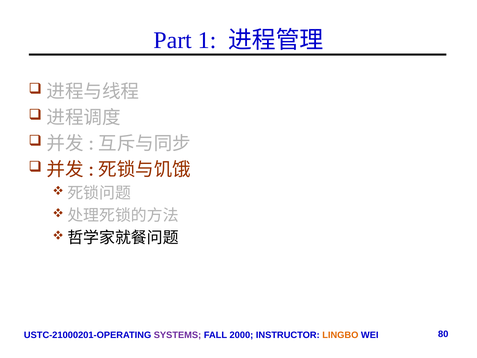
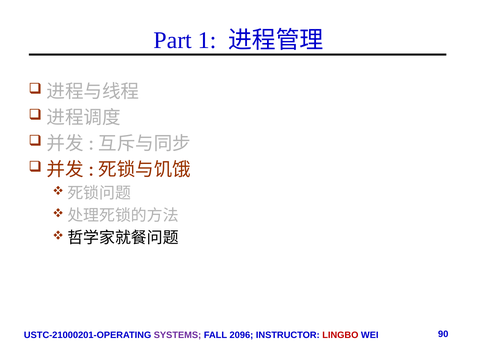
2000: 2000 -> 2096
LINGBO colour: orange -> red
80: 80 -> 90
